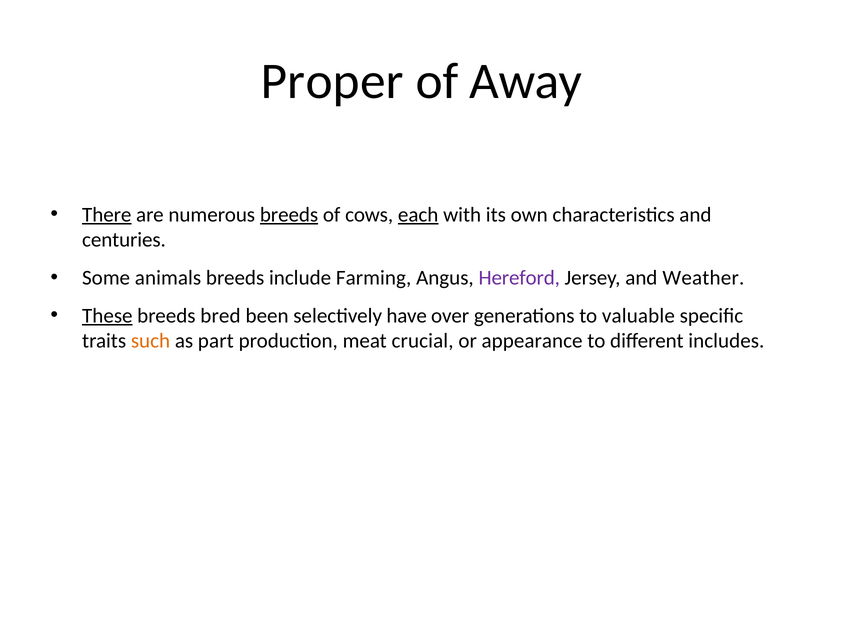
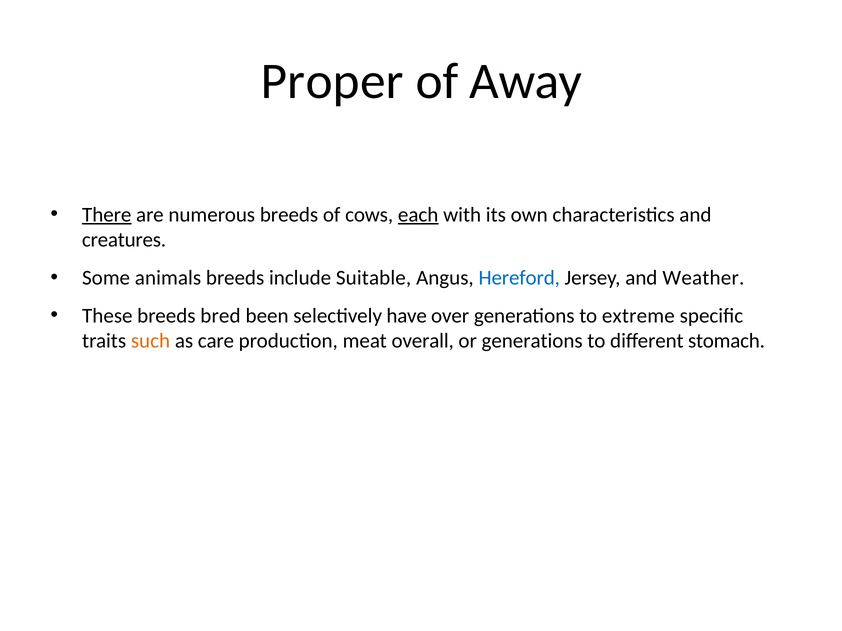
breeds at (289, 215) underline: present -> none
centuries: centuries -> creatures
Farming: Farming -> Suitable
Hereford colour: purple -> blue
These underline: present -> none
valuable: valuable -> extreme
part: part -> care
crucial: crucial -> overall
or appearance: appearance -> generations
includes: includes -> stomach
